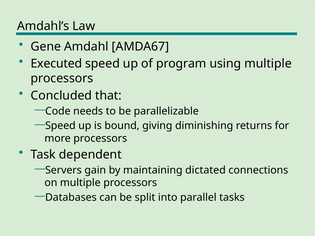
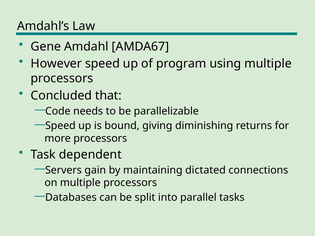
Executed: Executed -> However
